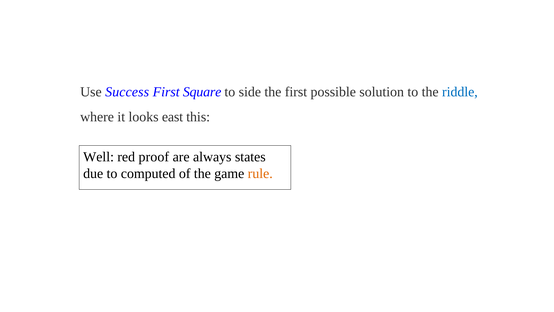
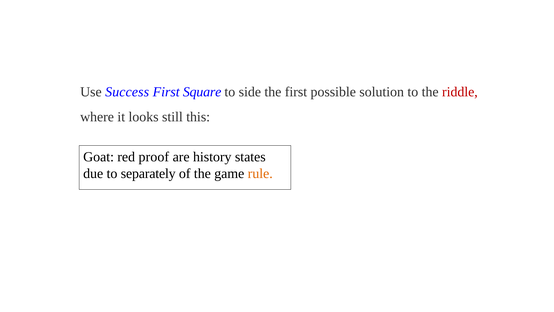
riddle colour: blue -> red
east: east -> still
Well: Well -> Goat
always: always -> history
computed: computed -> separately
